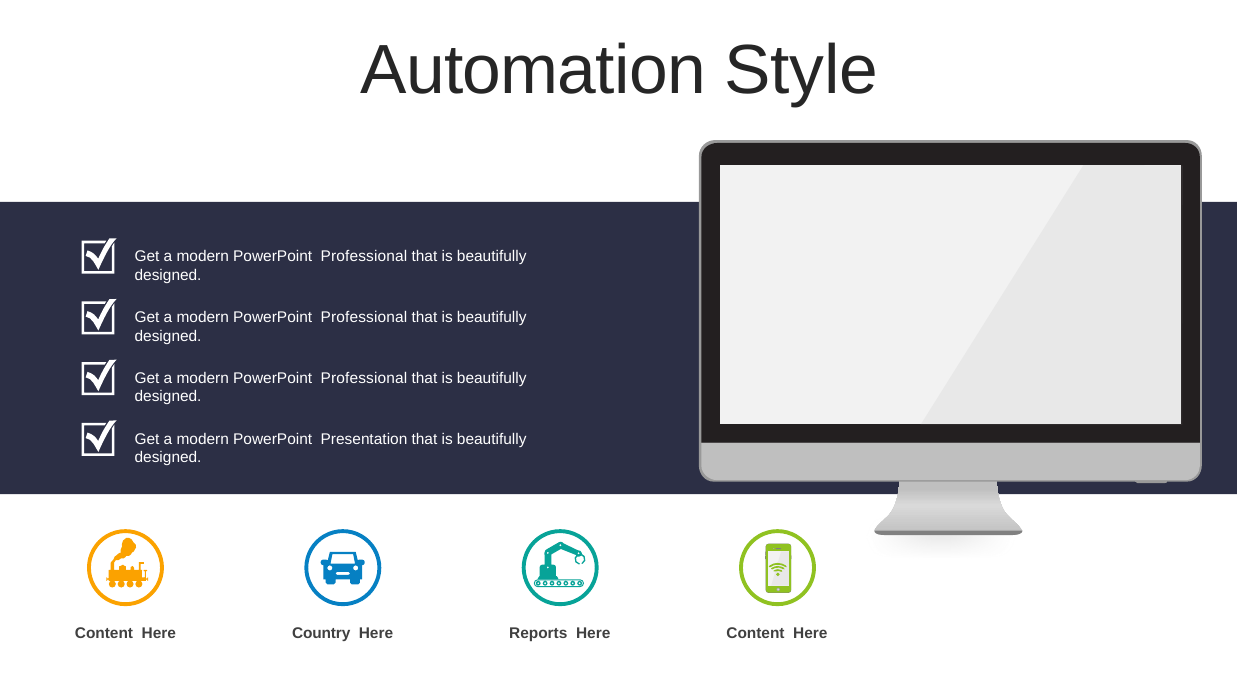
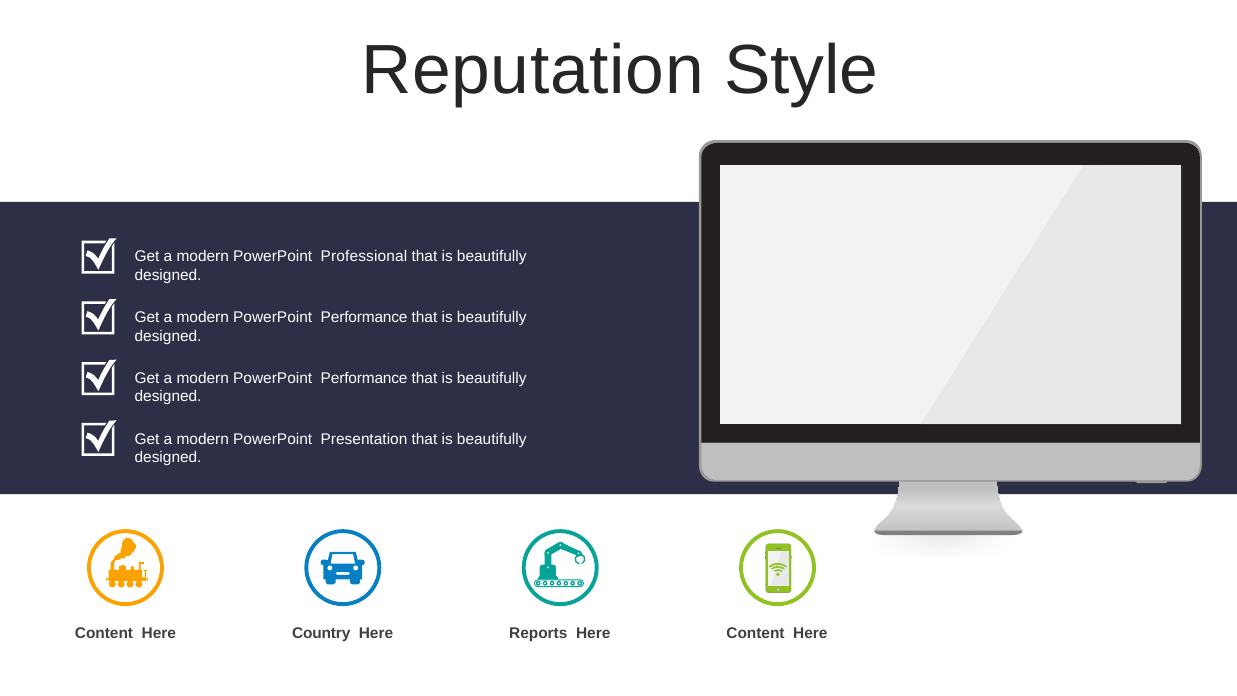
Automation: Automation -> Reputation
Professional at (364, 317): Professional -> Performance
Professional at (364, 378): Professional -> Performance
